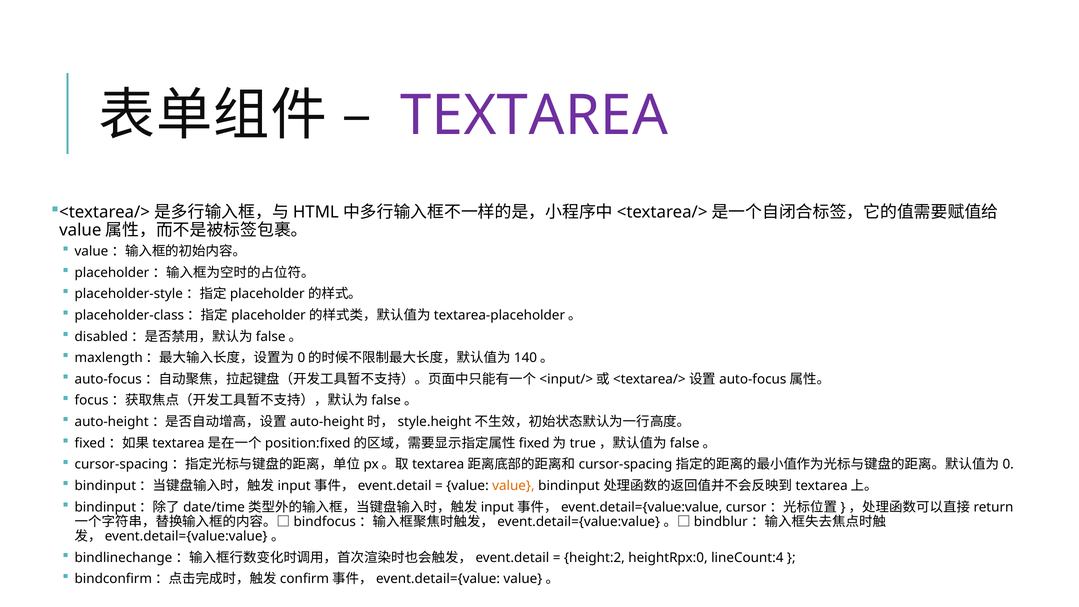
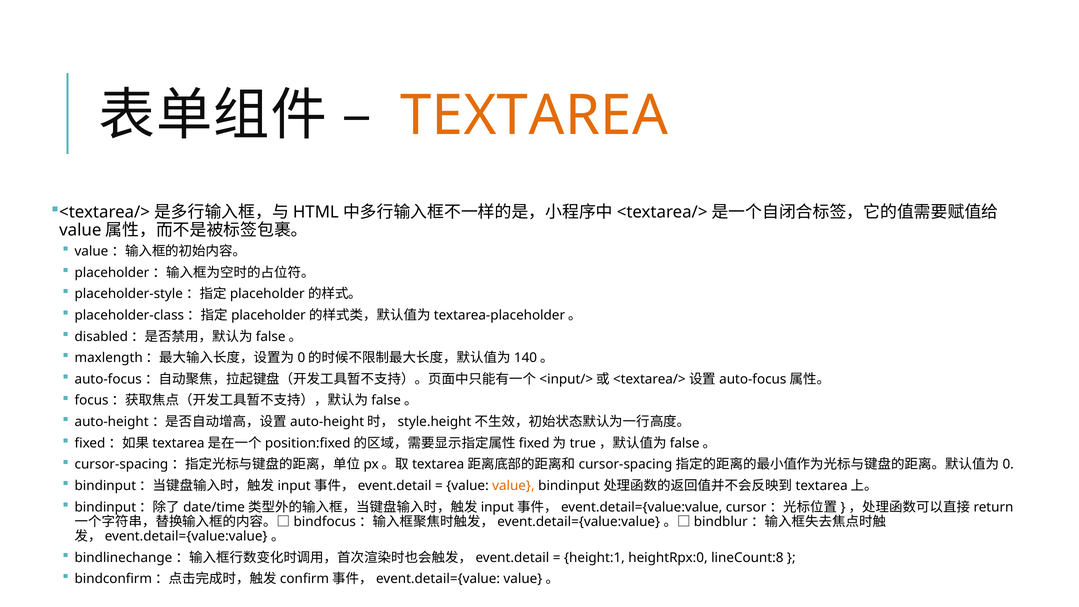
TEXTAREA colour: purple -> orange
height:2: height:2 -> height:1
lineCount:4: lineCount:4 -> lineCount:8
